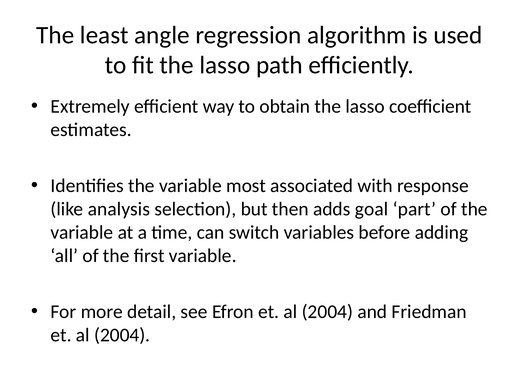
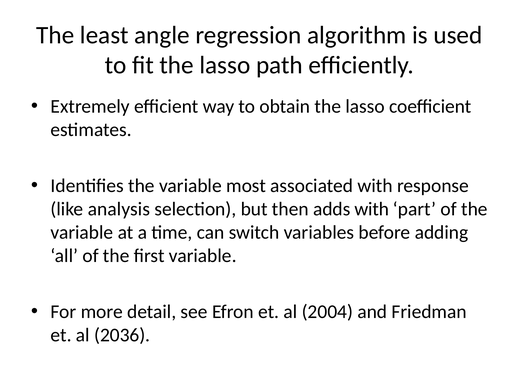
adds goal: goal -> with
2004 at (122, 335): 2004 -> 2036
